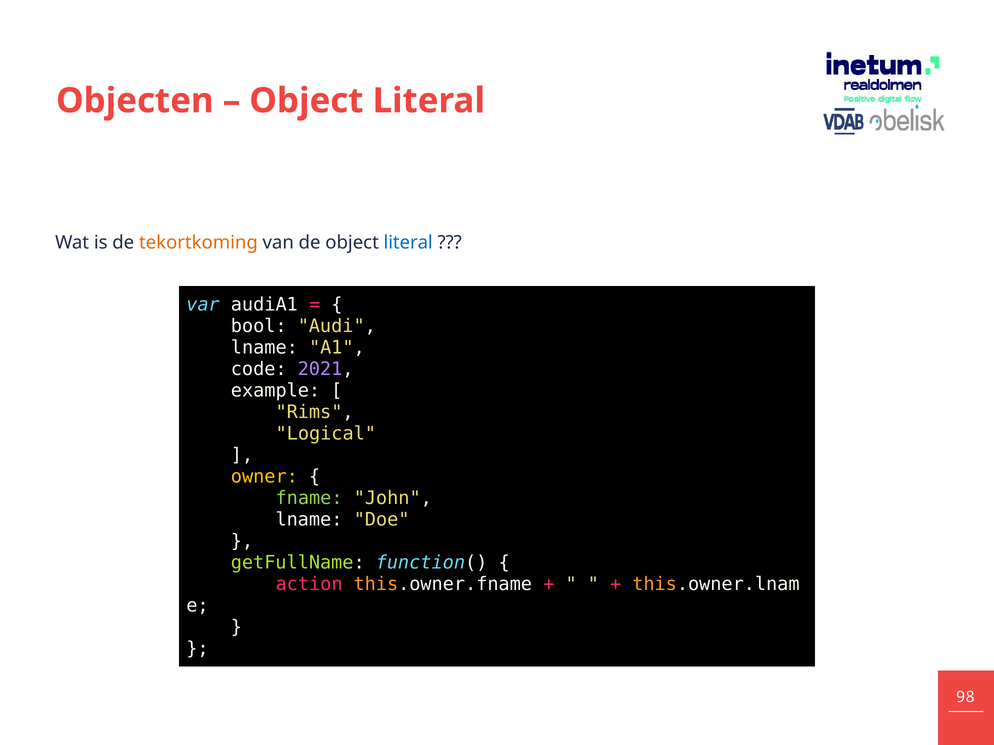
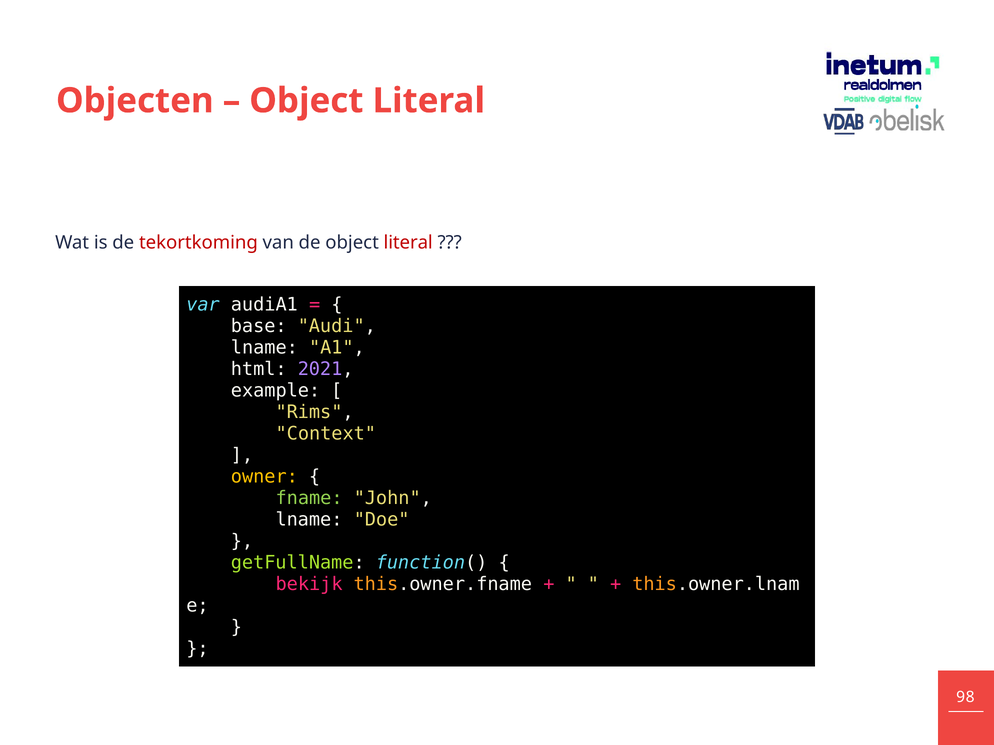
tekortkoming colour: orange -> red
literal at (408, 243) colour: blue -> red
bool: bool -> base
code: code -> html
Logical: Logical -> Context
action: action -> bekijk
